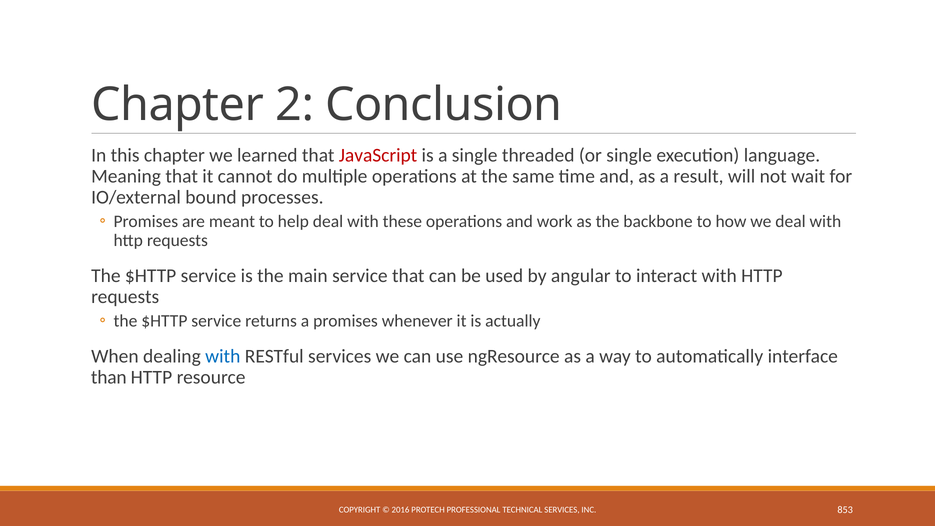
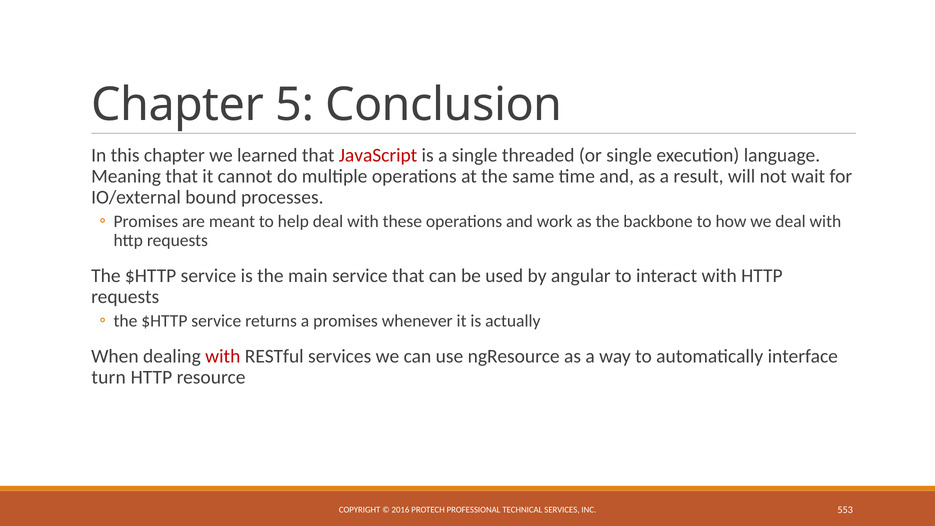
2: 2 -> 5
with at (223, 356) colour: blue -> red
than: than -> turn
853: 853 -> 553
